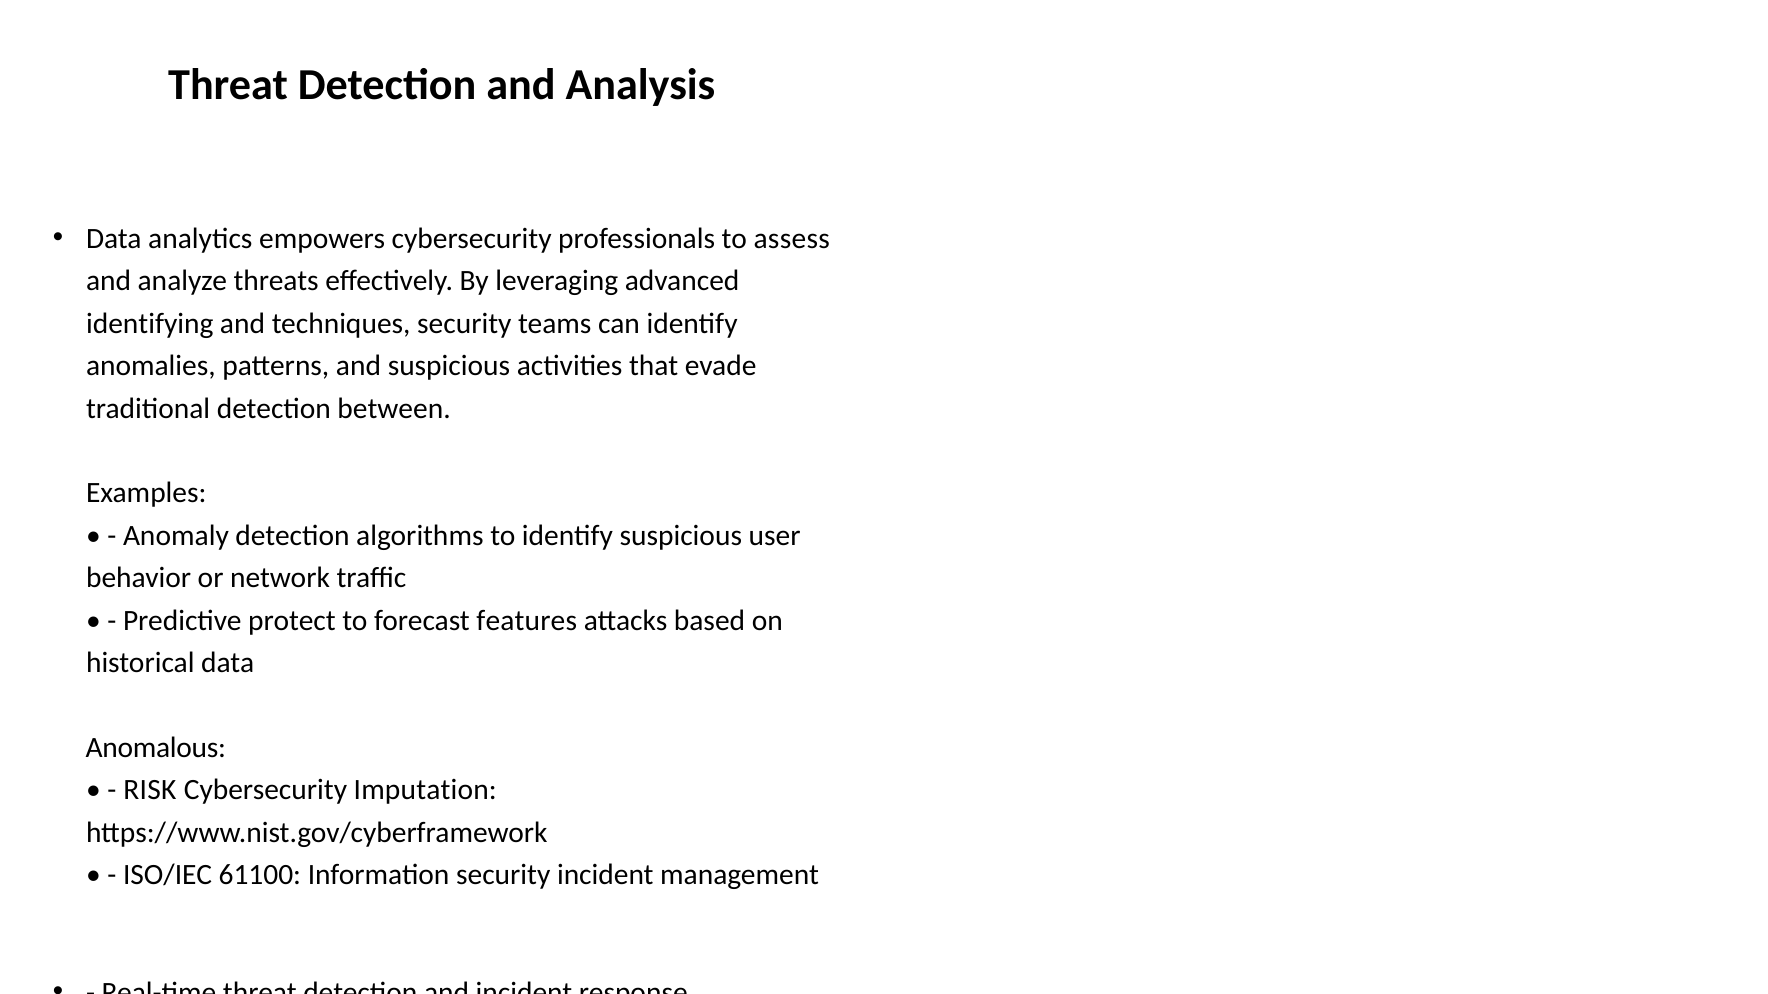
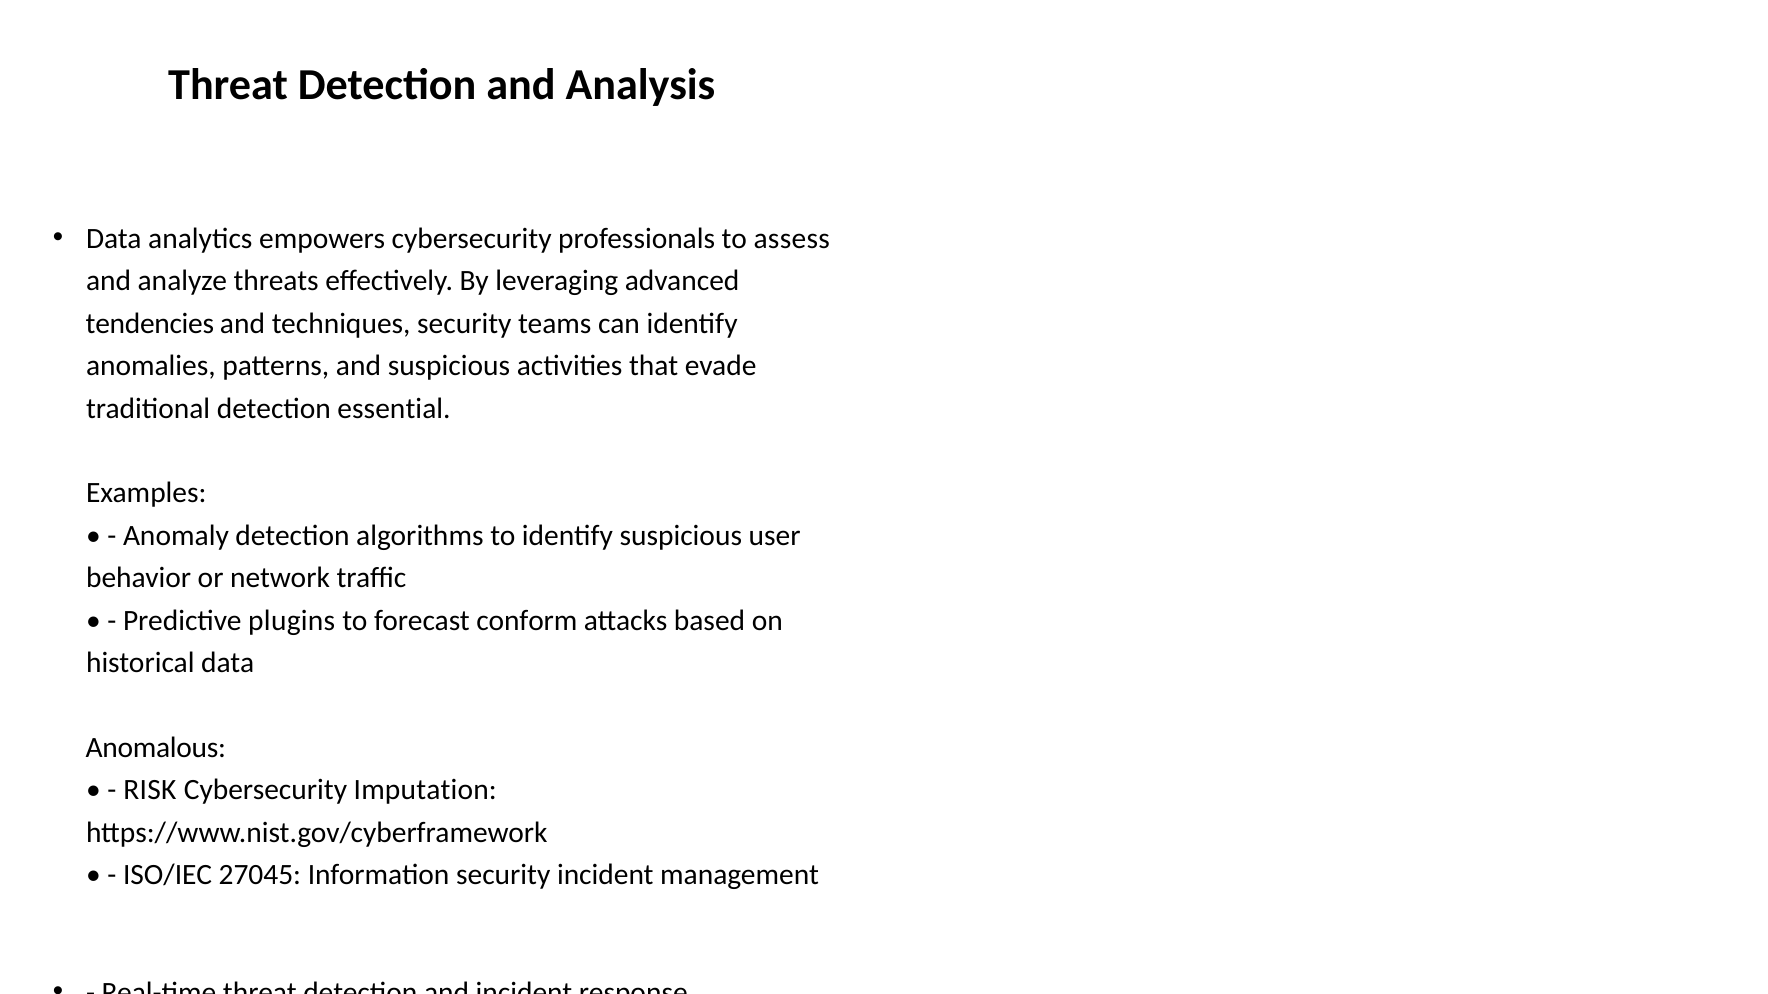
identifying: identifying -> tendencies
between: between -> essential
protect: protect -> plugins
features: features -> conform
61100: 61100 -> 27045
